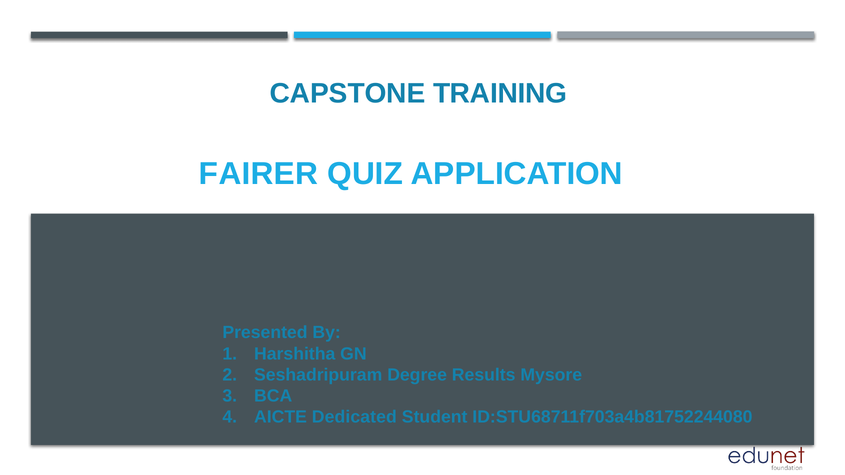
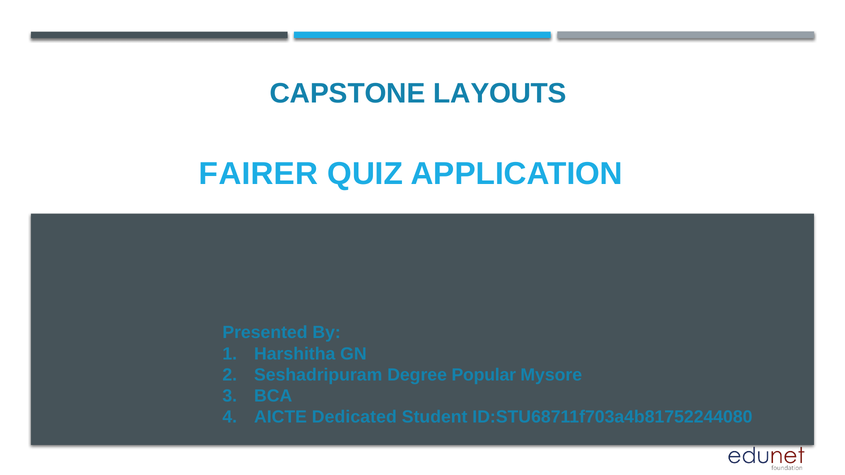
TRAINING: TRAINING -> LAYOUTS
Results: Results -> Popular
